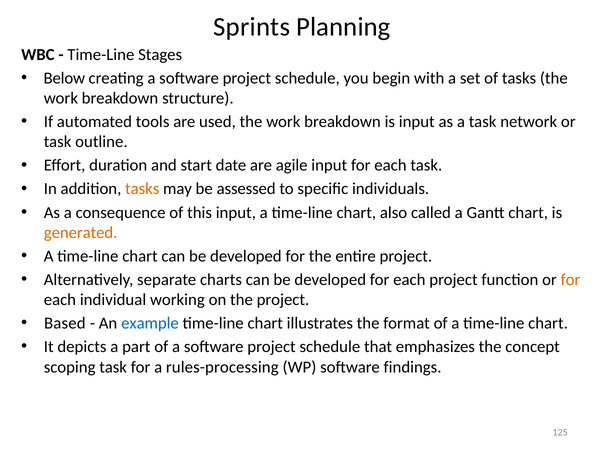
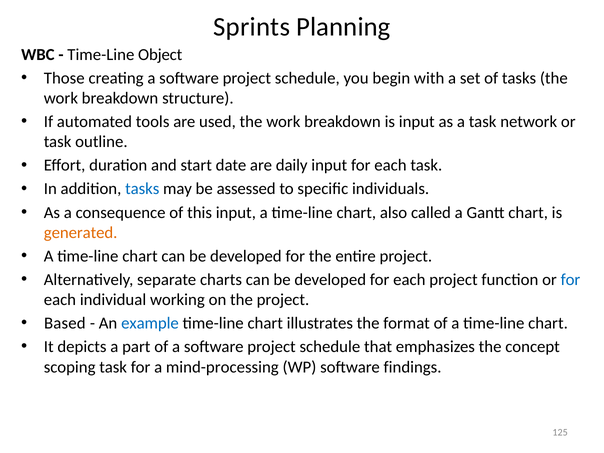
Stages: Stages -> Object
Below: Below -> Those
agile: agile -> daily
tasks at (142, 189) colour: orange -> blue
for at (570, 280) colour: orange -> blue
rules-processing: rules-processing -> mind-processing
